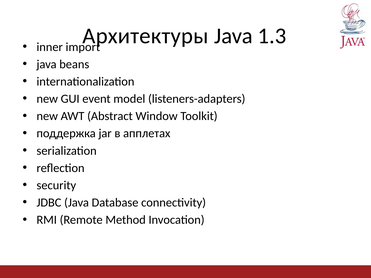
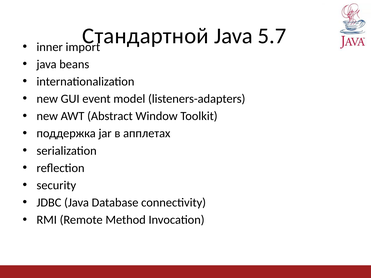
Архитектуры: Архитектуры -> Стандартной
1.3: 1.3 -> 5.7
